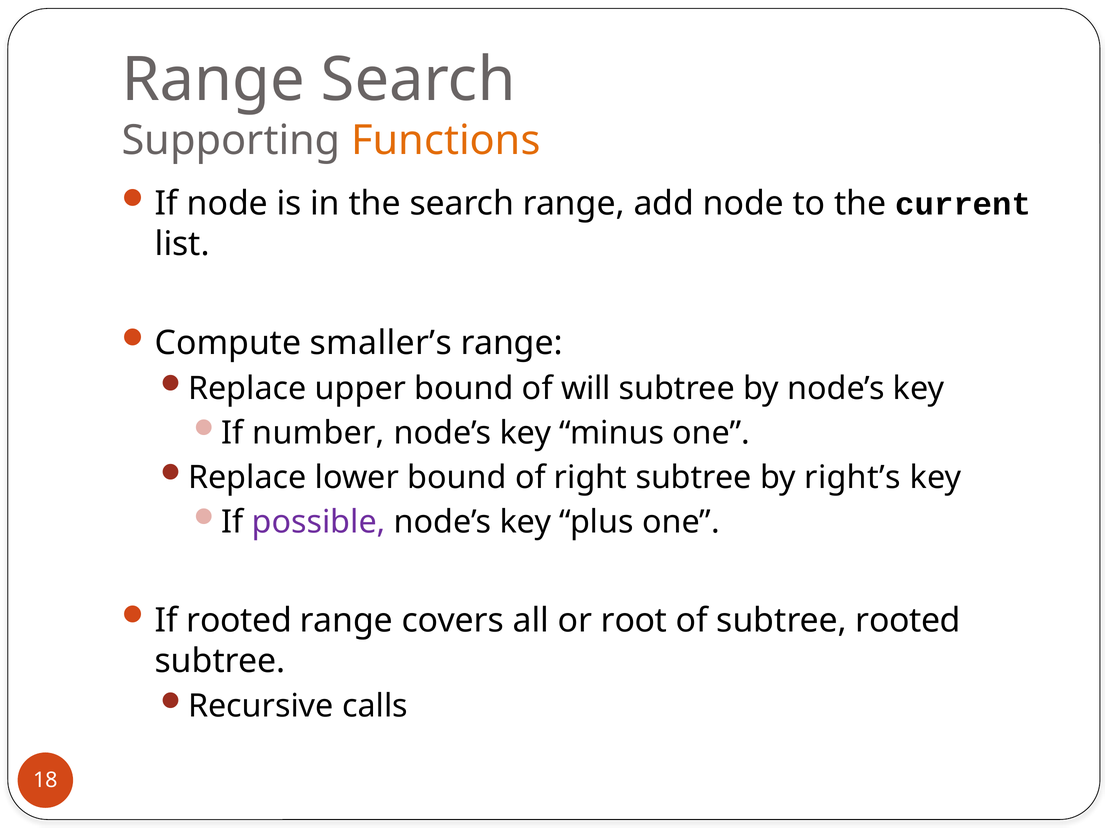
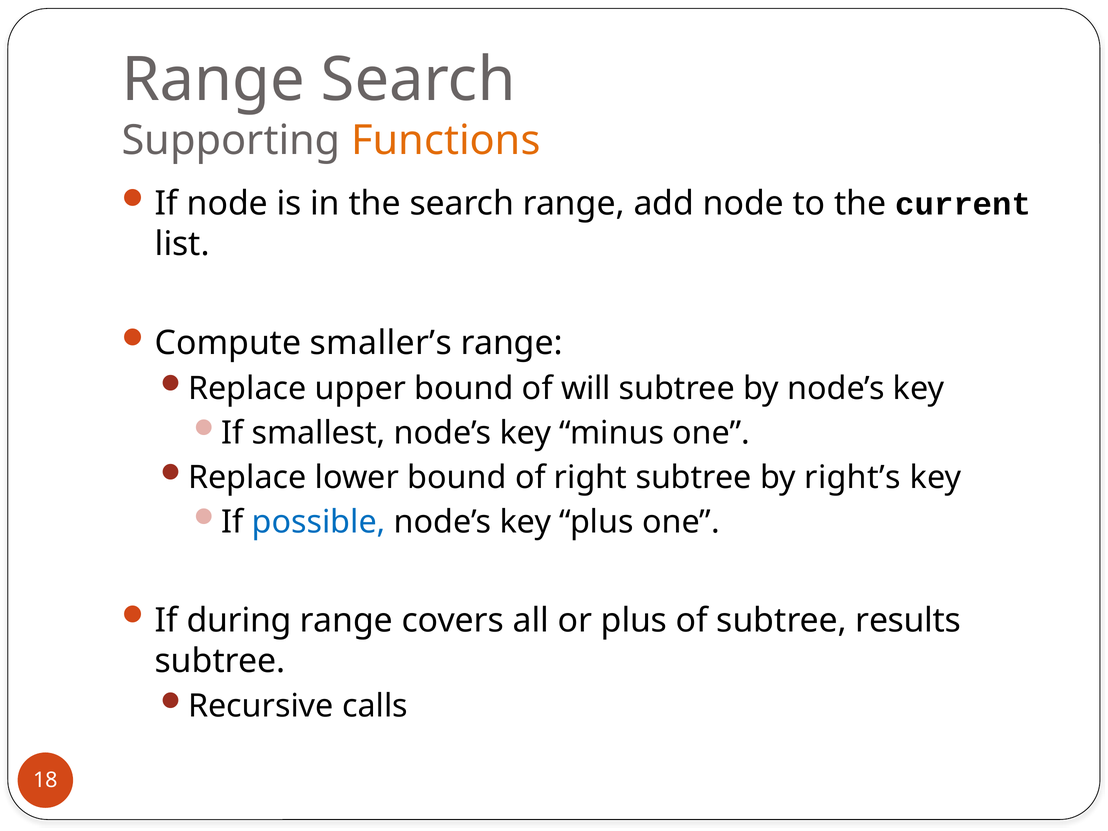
number: number -> smallest
possible colour: purple -> blue
If rooted: rooted -> during
or root: root -> plus
subtree rooted: rooted -> results
